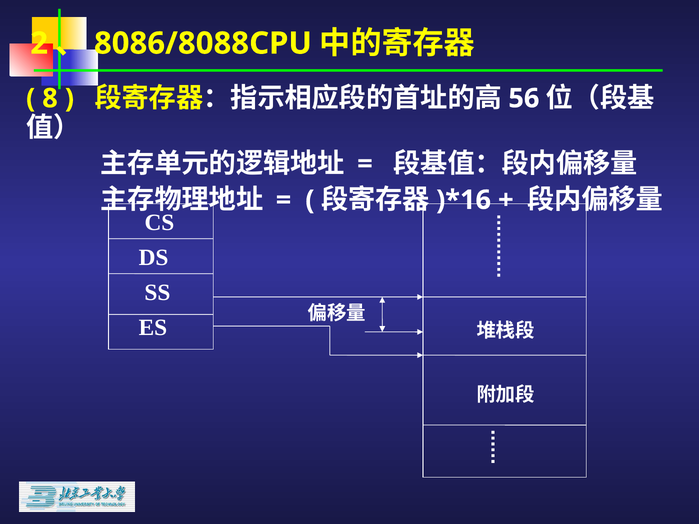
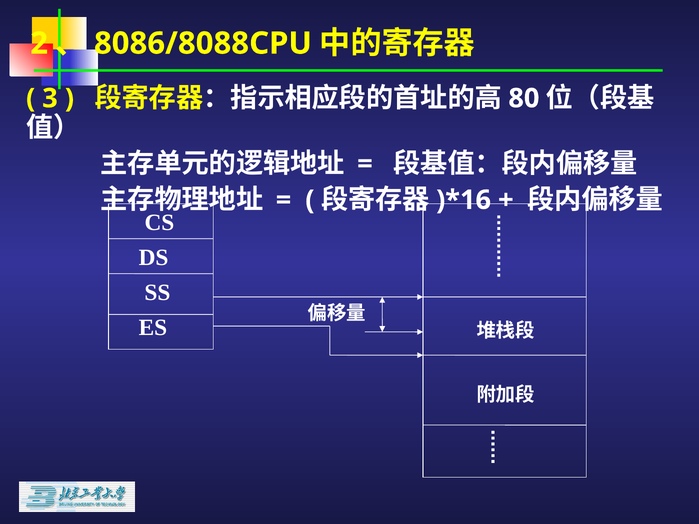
8: 8 -> 3
56: 56 -> 80
